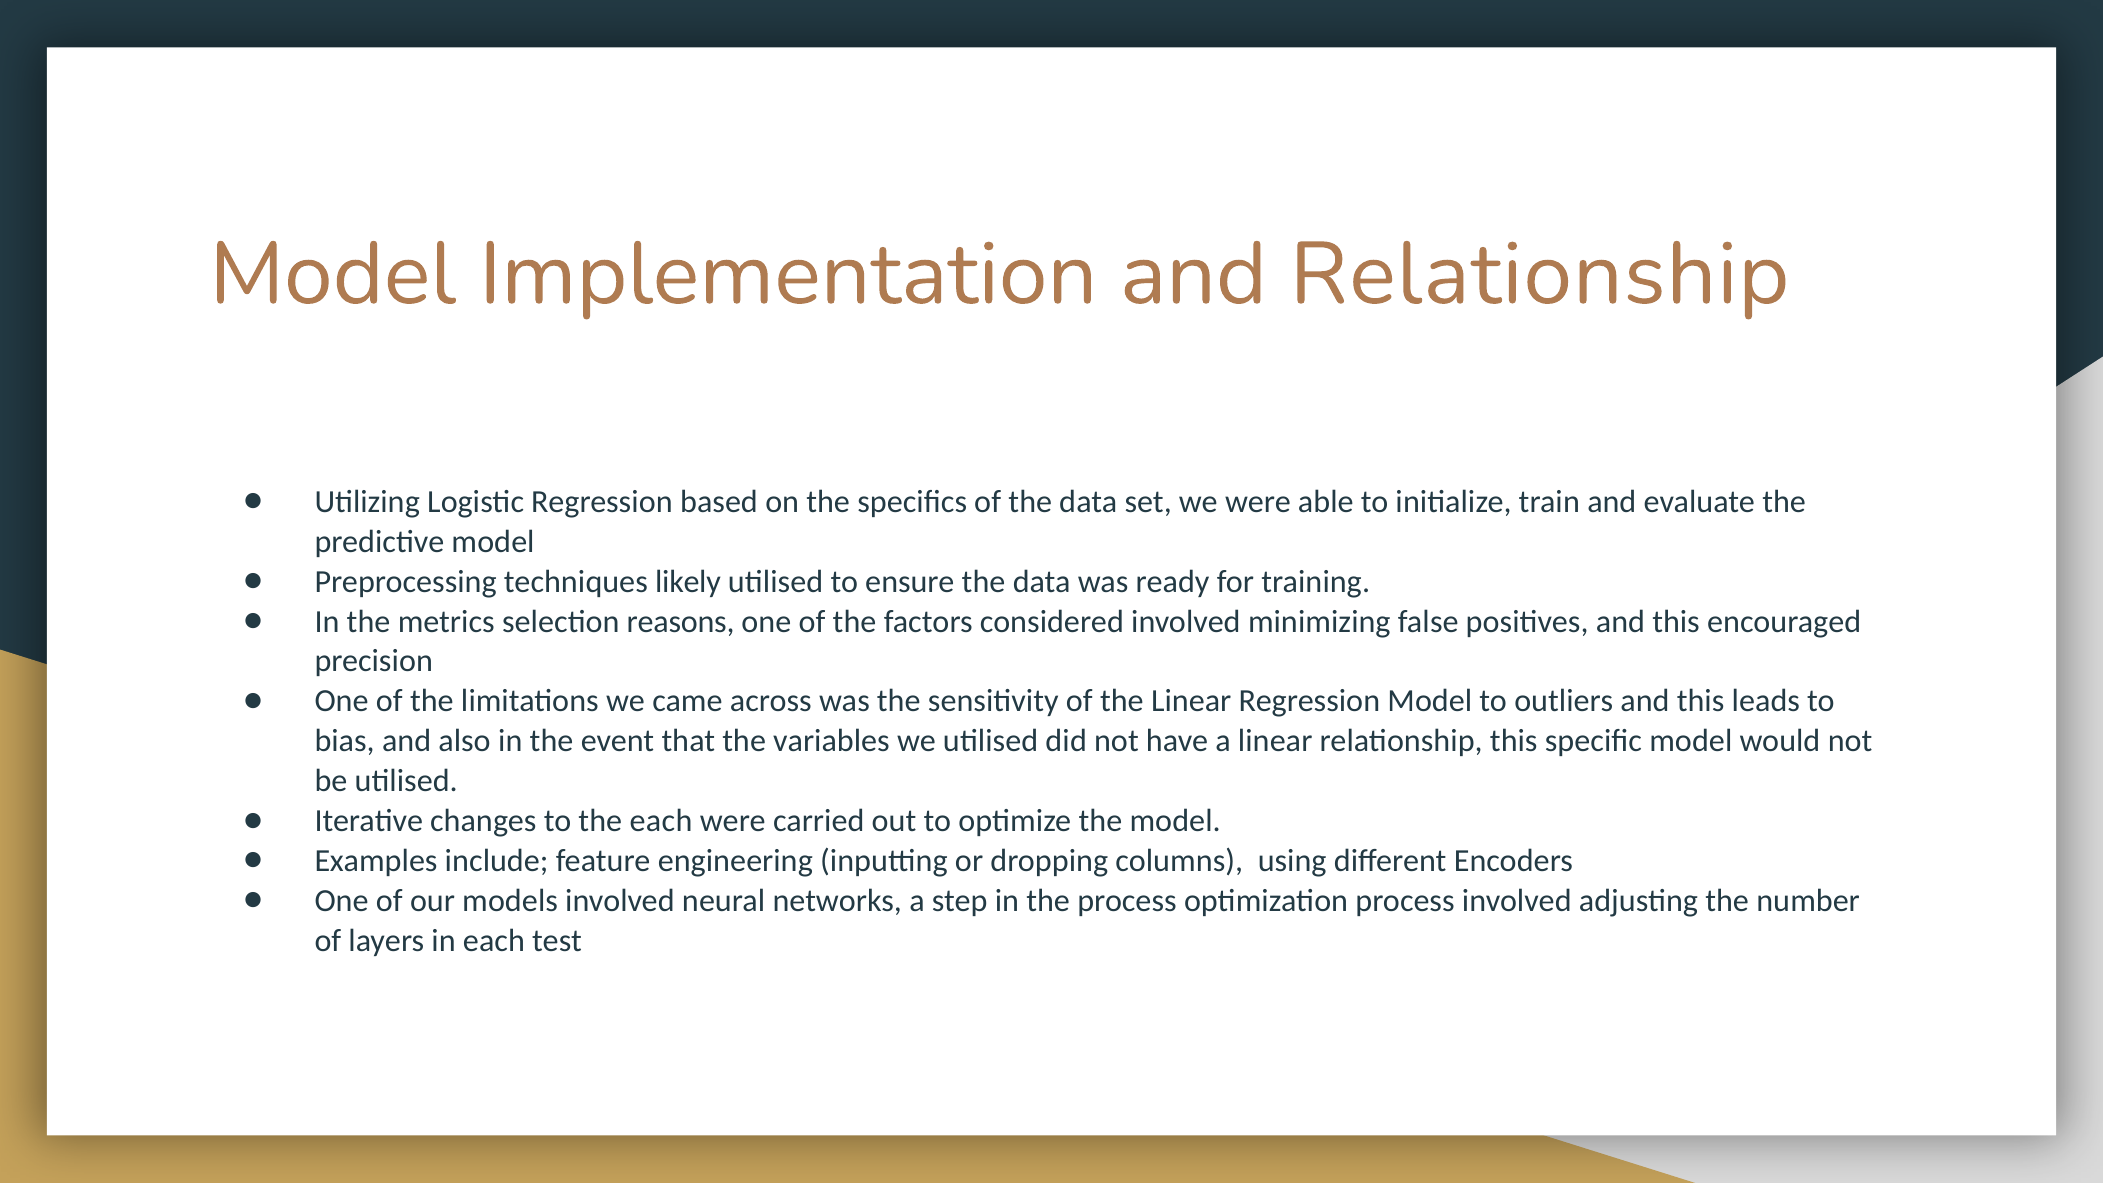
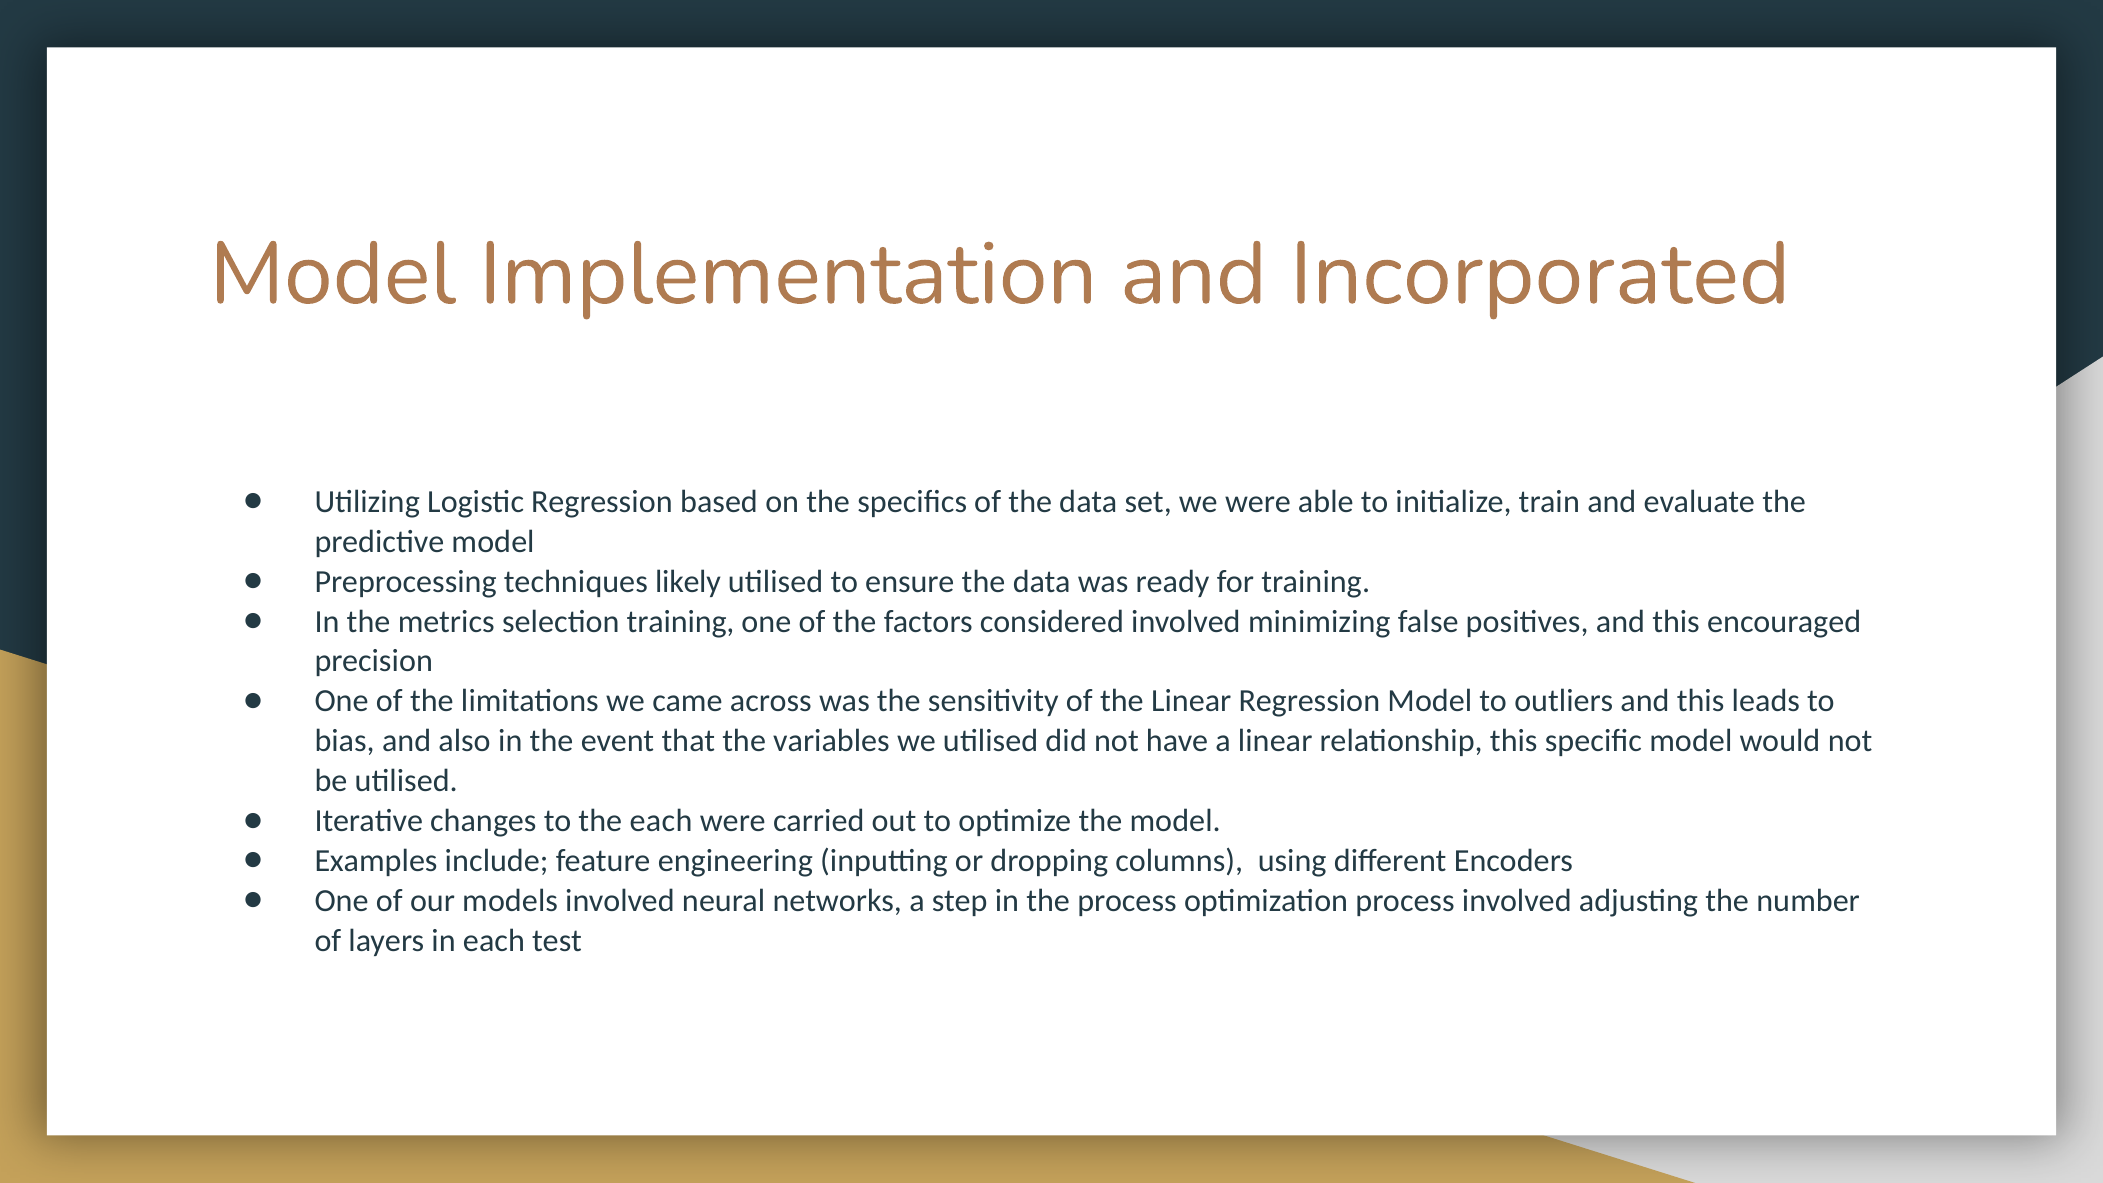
and Relationship: Relationship -> Incorporated
selection reasons: reasons -> training
